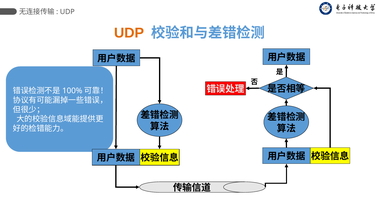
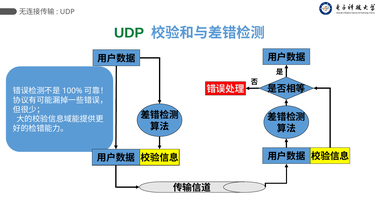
UDP at (129, 33) colour: orange -> green
